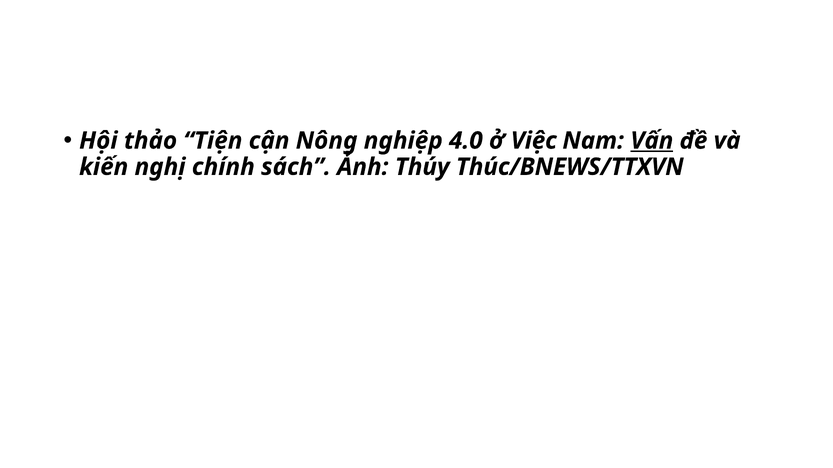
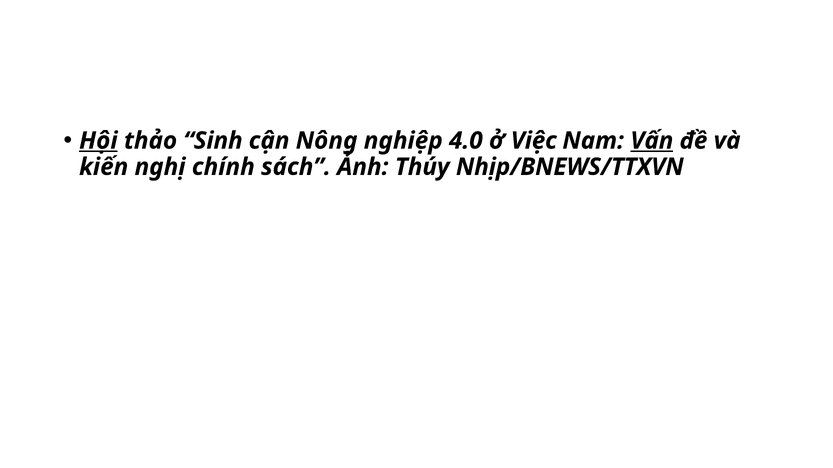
Hội underline: none -> present
Tiện: Tiện -> Sinh
Thúc/BNEWS/TTXVN: Thúc/BNEWS/TTXVN -> Nhịp/BNEWS/TTXVN
